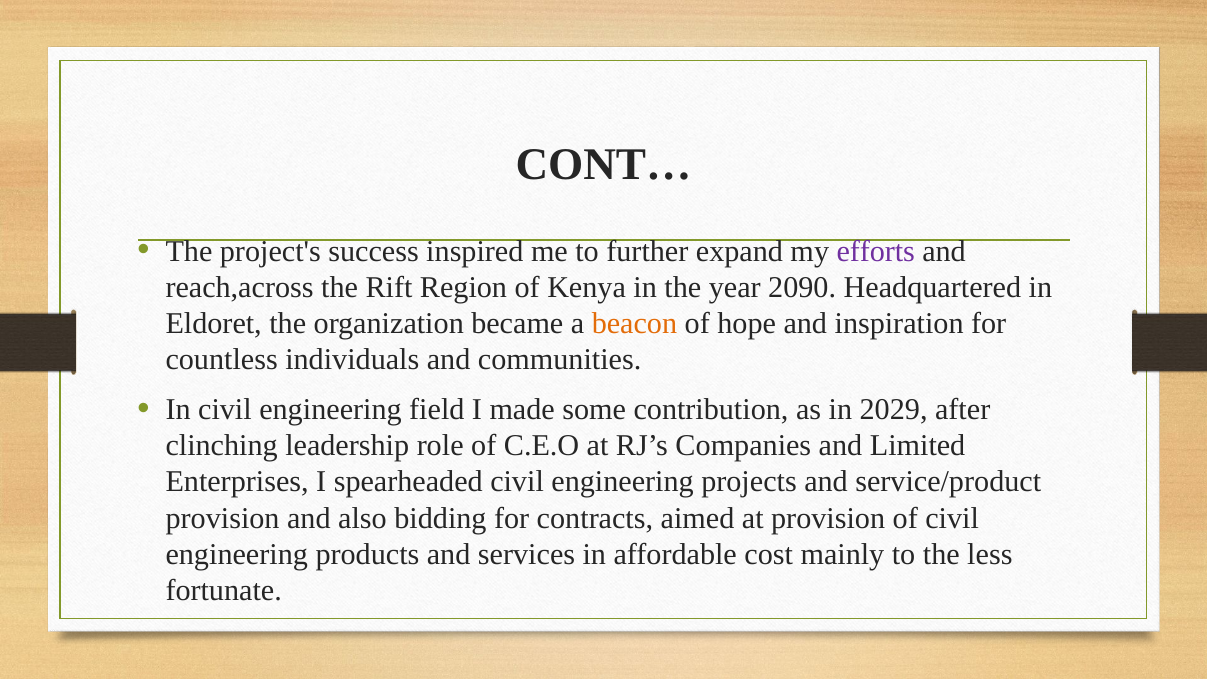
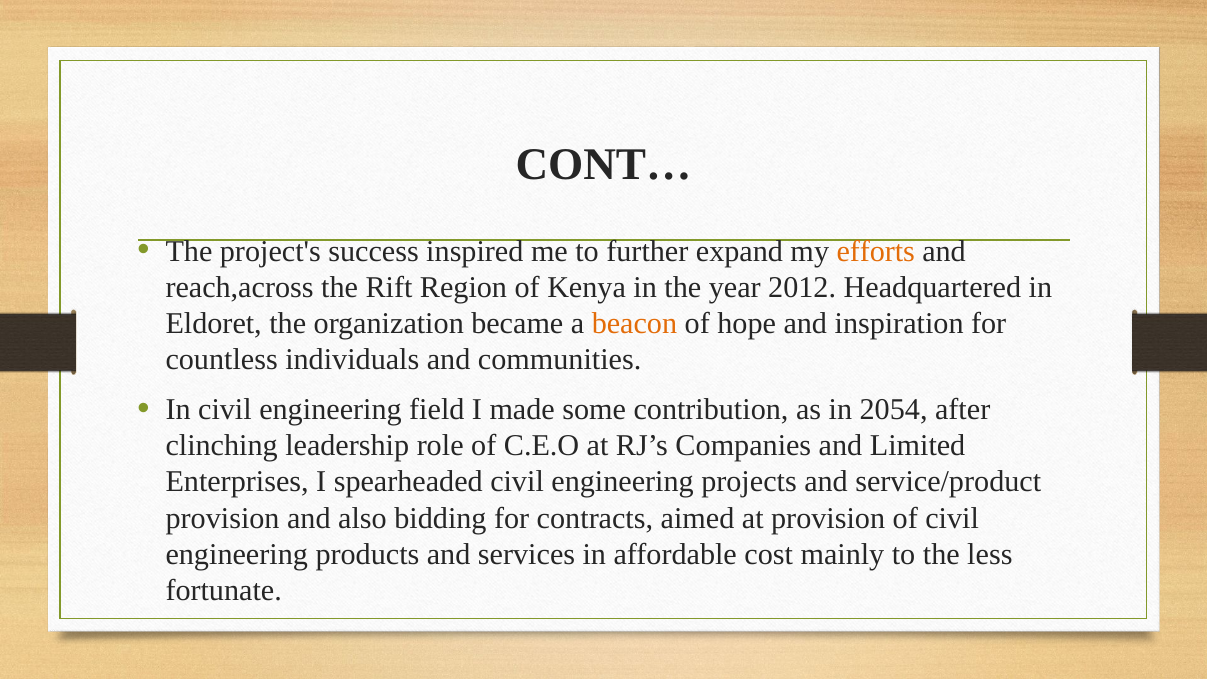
efforts colour: purple -> orange
2090: 2090 -> 2012
2029: 2029 -> 2054
